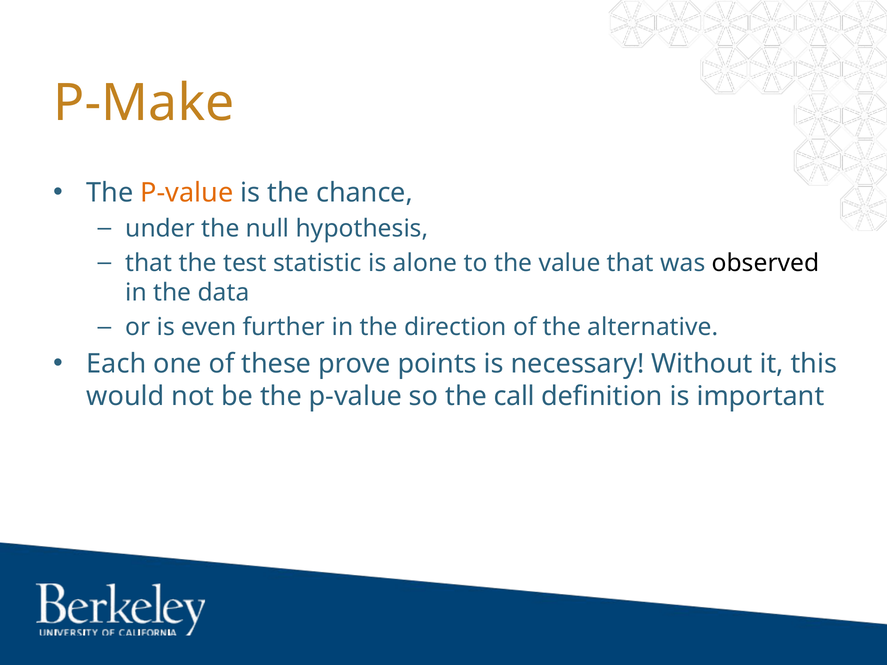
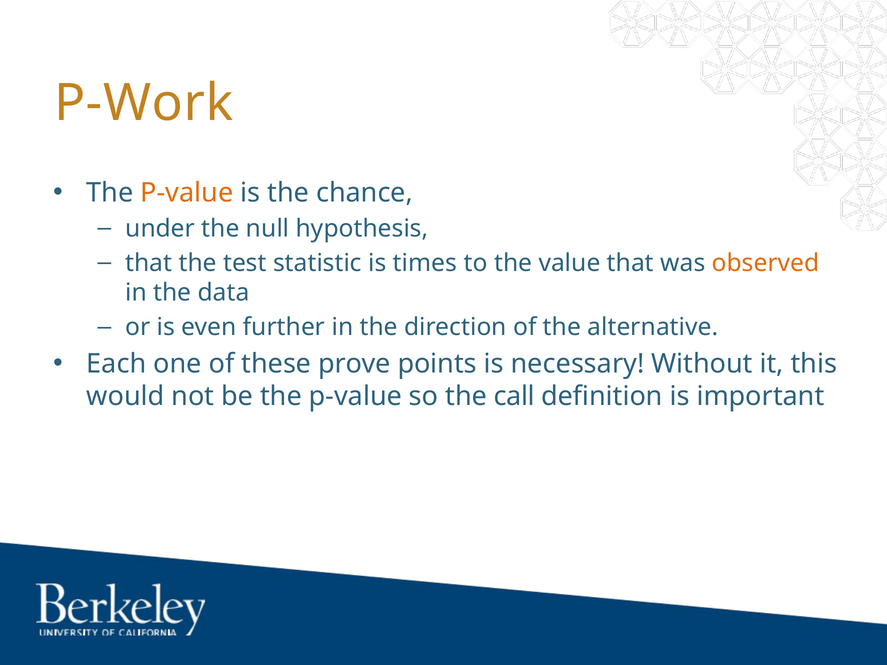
P-Make: P-Make -> P-Work
alone: alone -> times
observed colour: black -> orange
